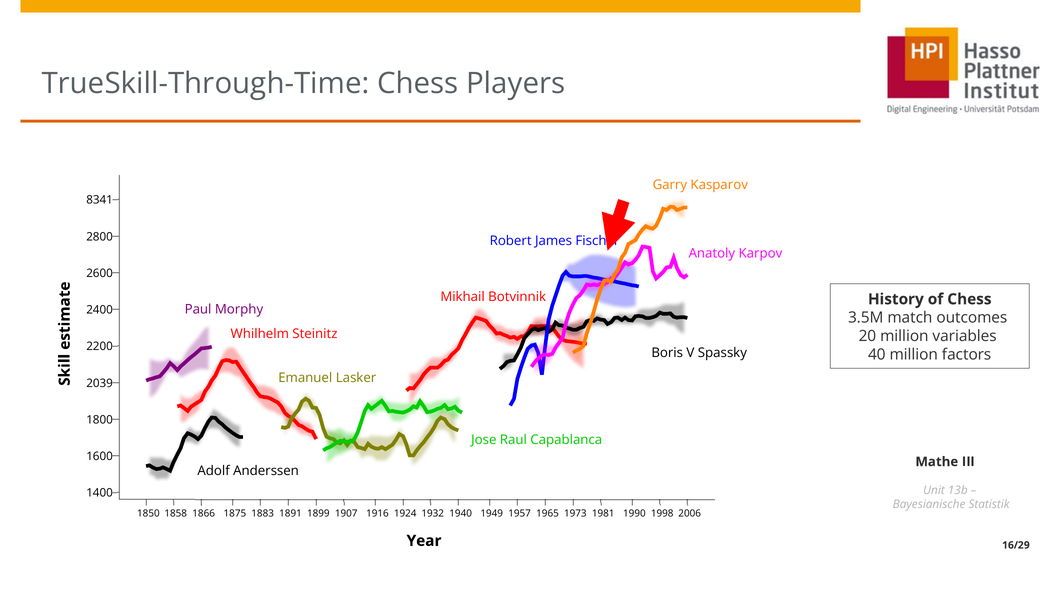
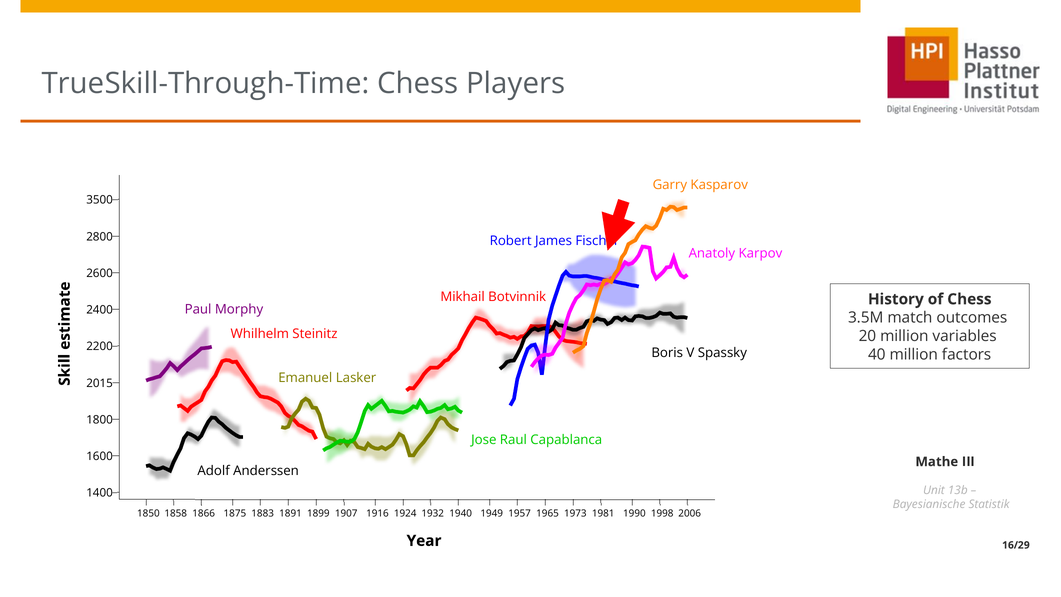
8341: 8341 -> 3500
2039: 2039 -> 2015
